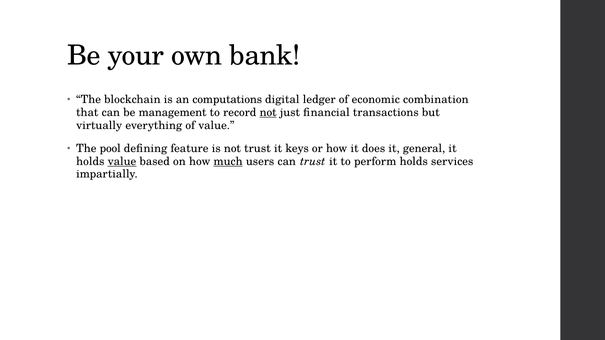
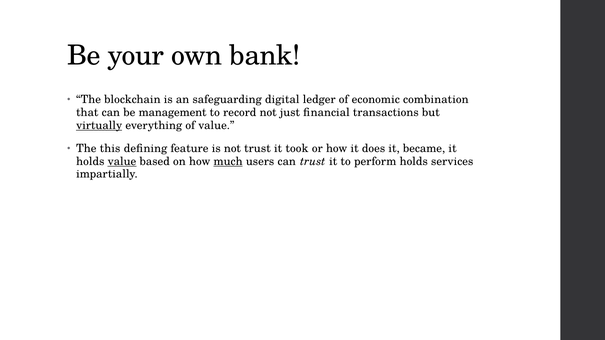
computations: computations -> safeguarding
not at (268, 113) underline: present -> none
virtually underline: none -> present
pool: pool -> this
keys: keys -> took
general: general -> became
